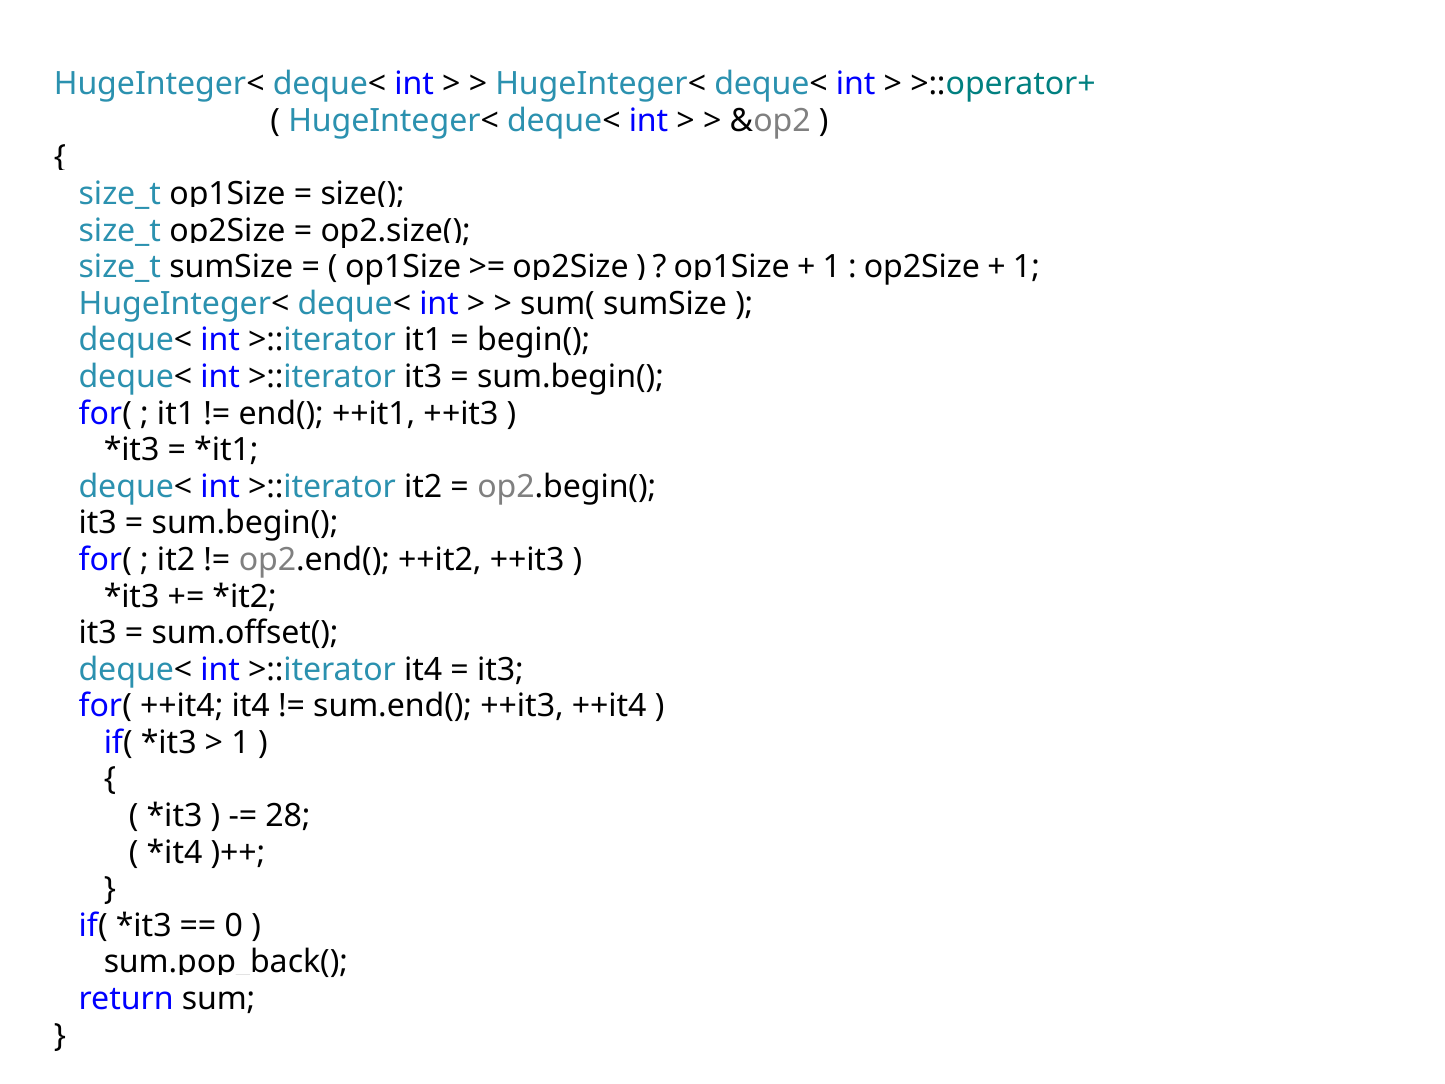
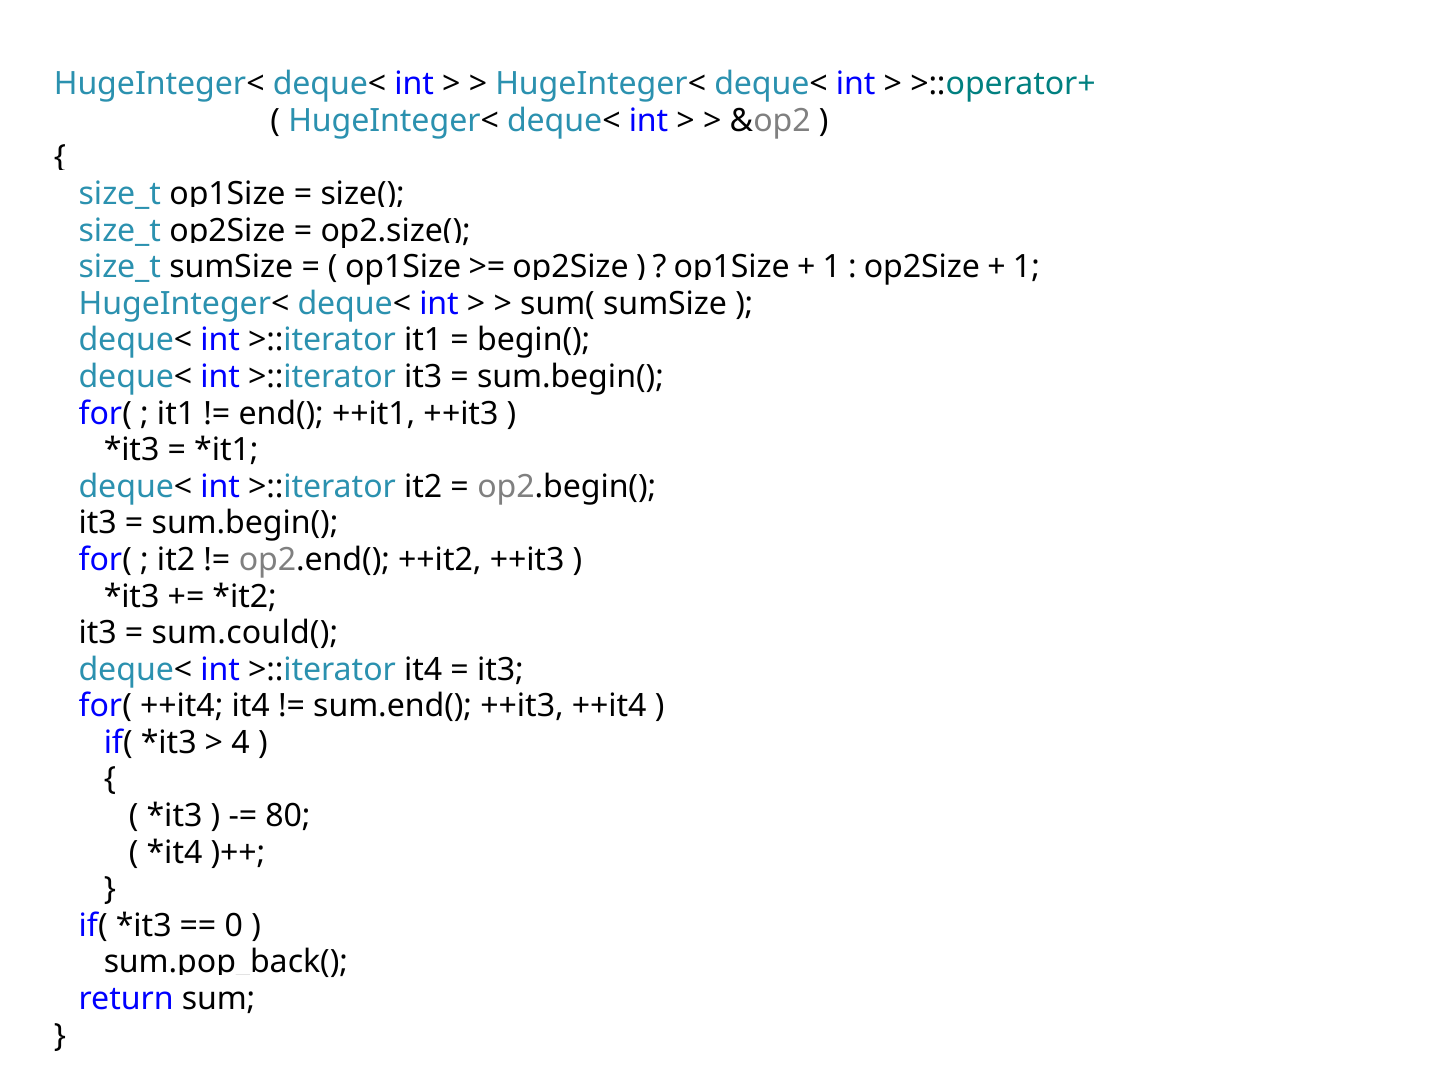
sum.offset(: sum.offset( -> sum.could(
1 at (241, 743): 1 -> 4
28: 28 -> 80
